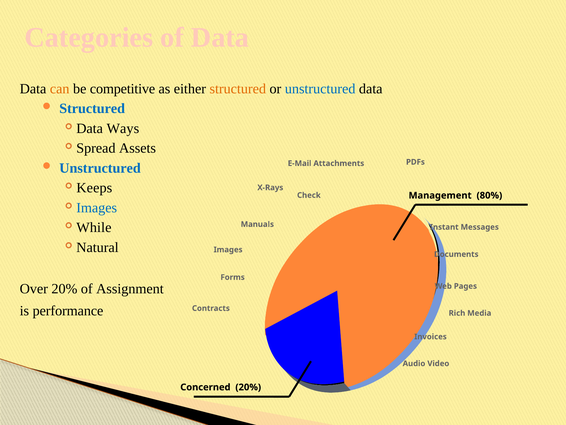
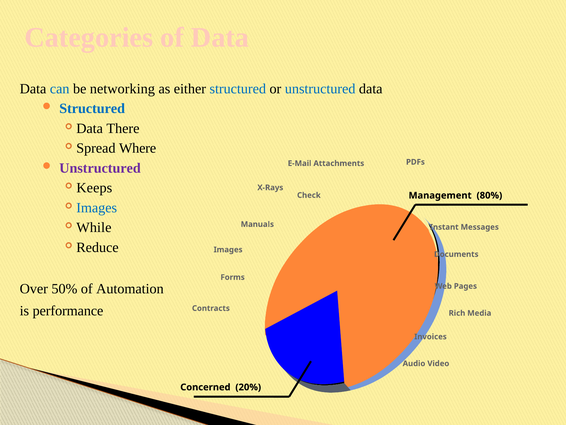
can colour: orange -> blue
competitive: competitive -> networking
structured at (238, 89) colour: orange -> blue
Ways: Ways -> There
Assets: Assets -> Where
Unstructured at (100, 168) colour: blue -> purple
Natural: Natural -> Reduce
Over 20%: 20% -> 50%
Assignment: Assignment -> Automation
